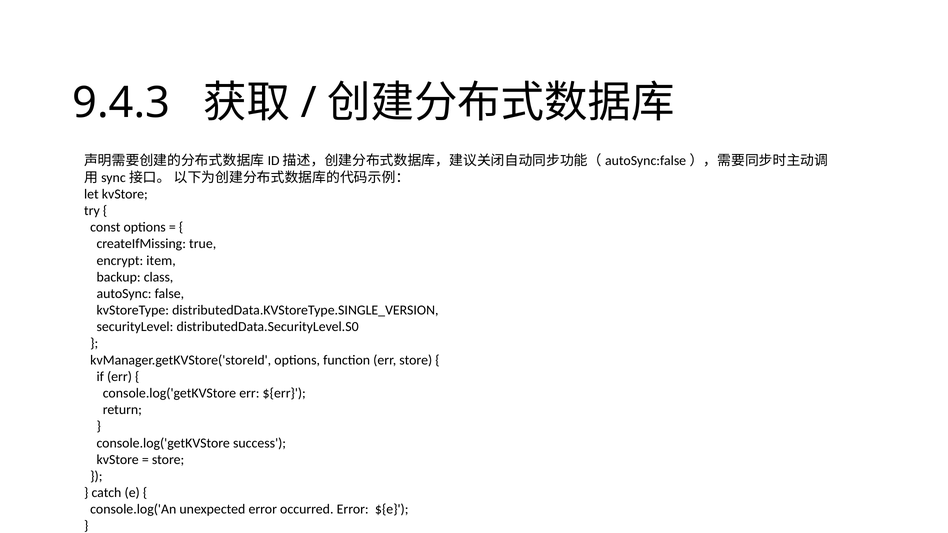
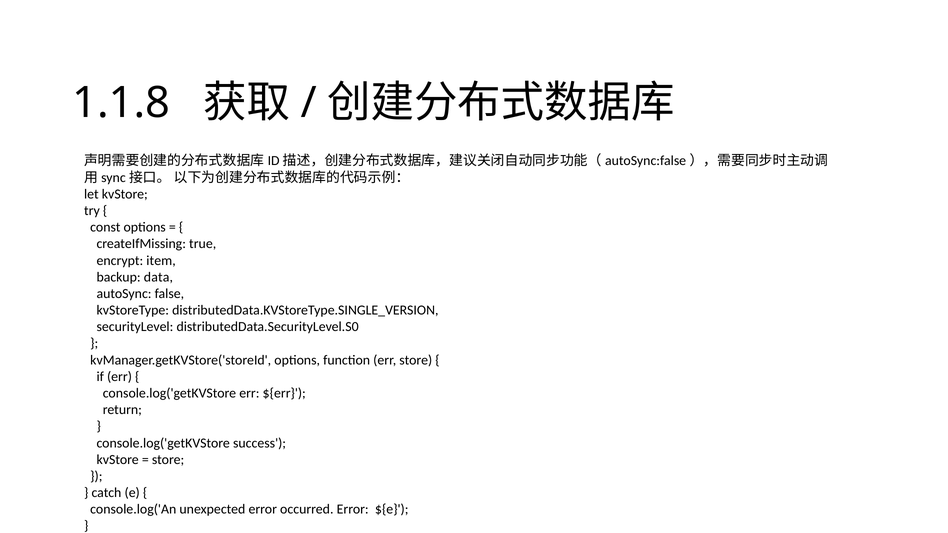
9.4.3: 9.4.3 -> 1.1.8
class: class -> data
